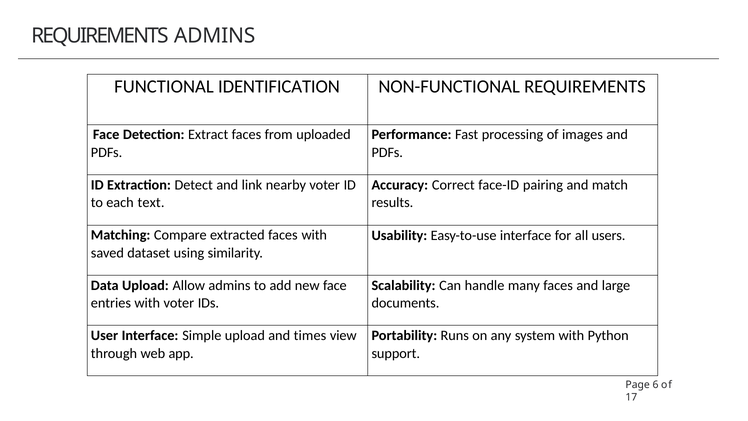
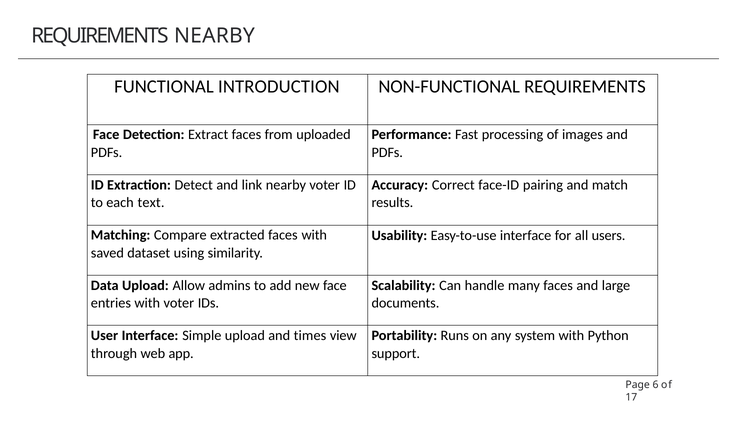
REQUIREMENTS ADMINS: ADMINS -> NEARBY
IDENTIFICATION: IDENTIFICATION -> INTRODUCTION
